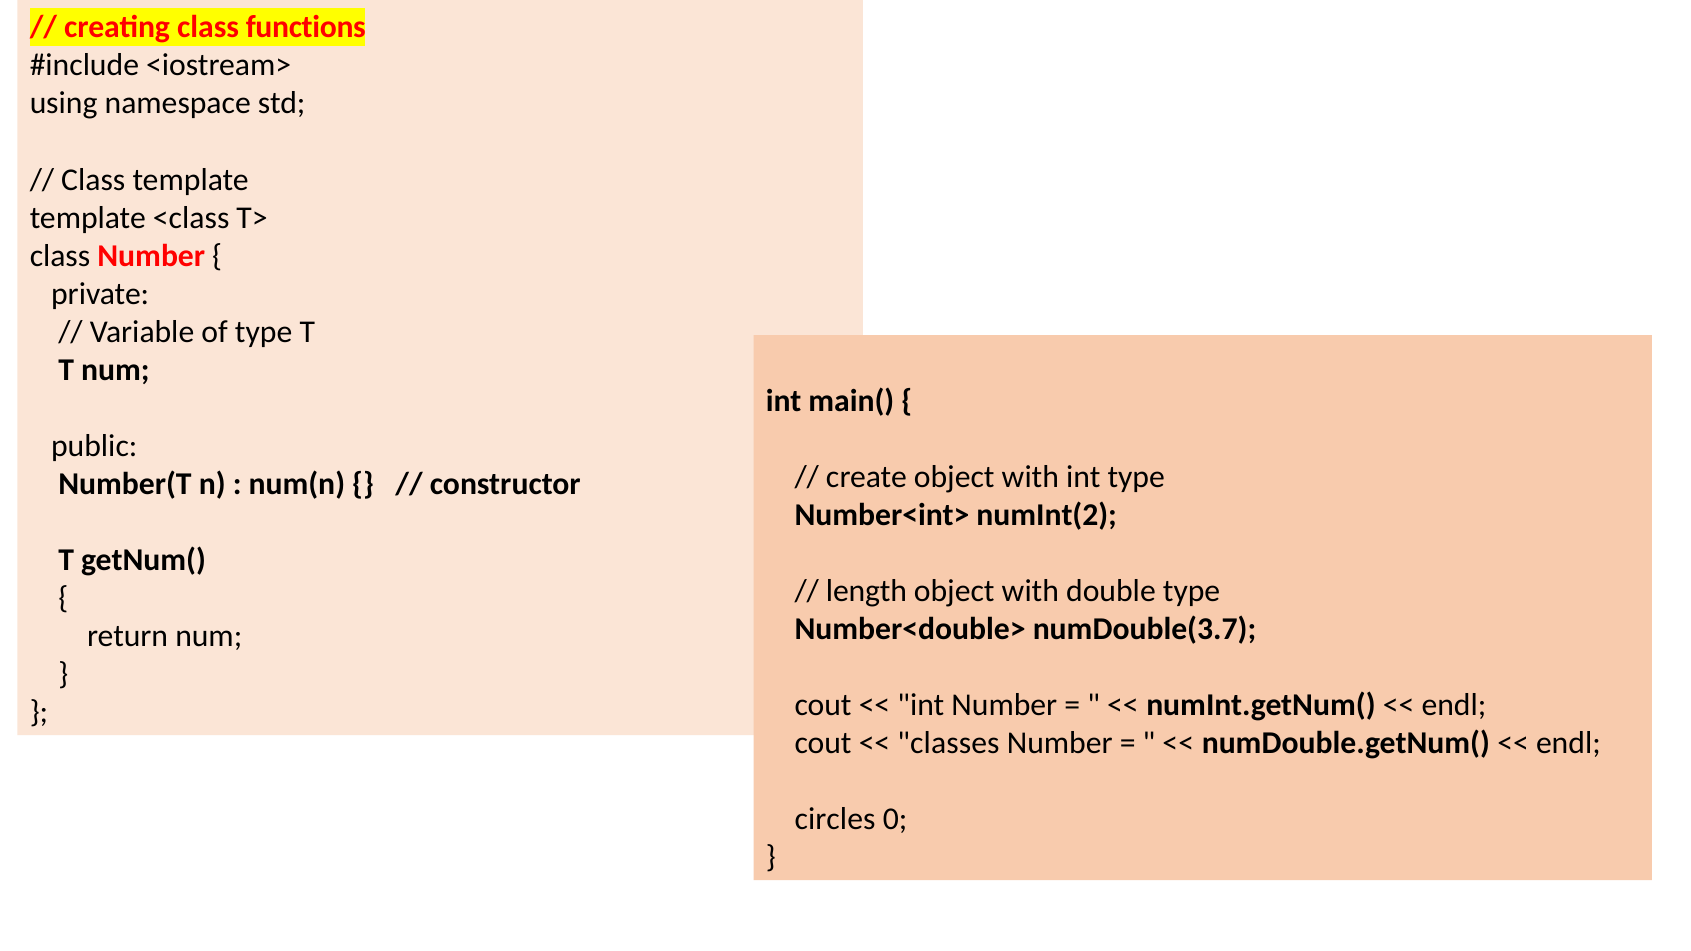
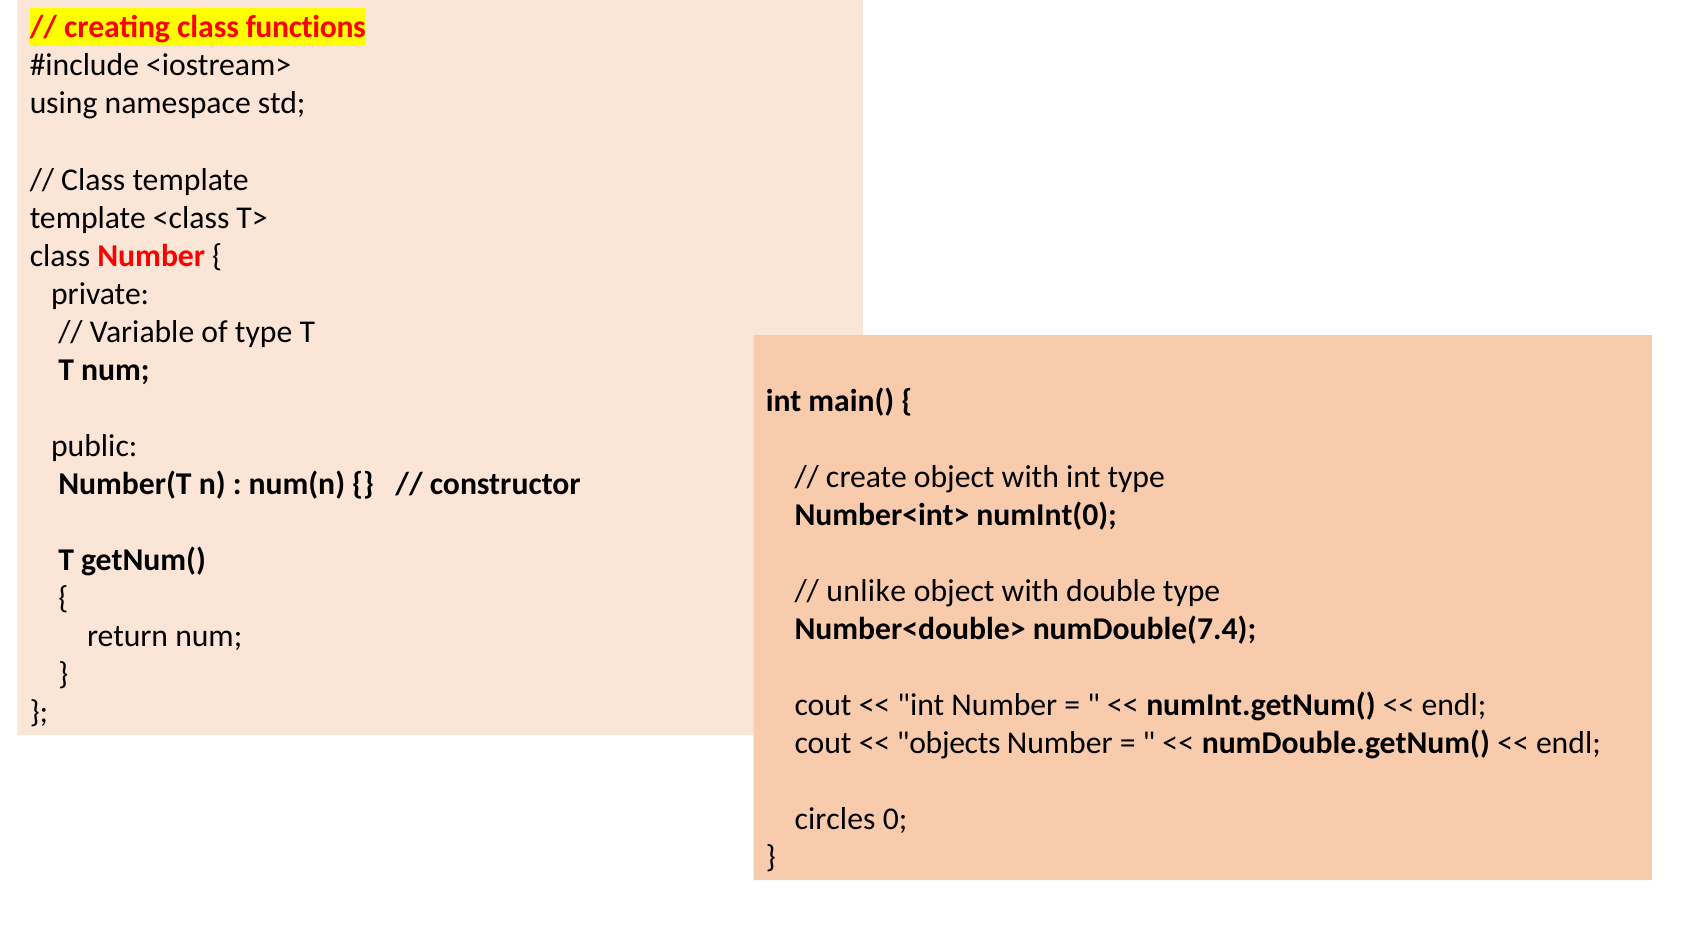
numInt(2: numInt(2 -> numInt(0
length: length -> unlike
numDouble(3.7: numDouble(3.7 -> numDouble(7.4
classes: classes -> objects
